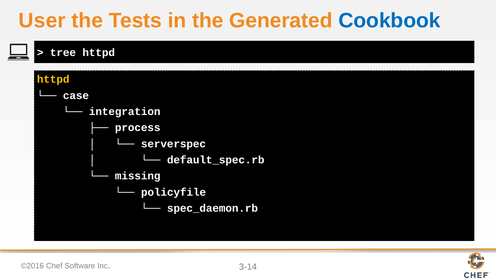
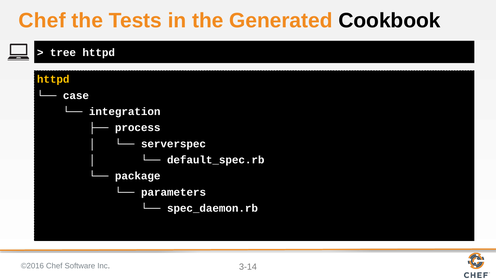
User at (42, 20): User -> Chef
Cookbook colour: blue -> black
missing: missing -> package
policyfile: policyfile -> parameters
